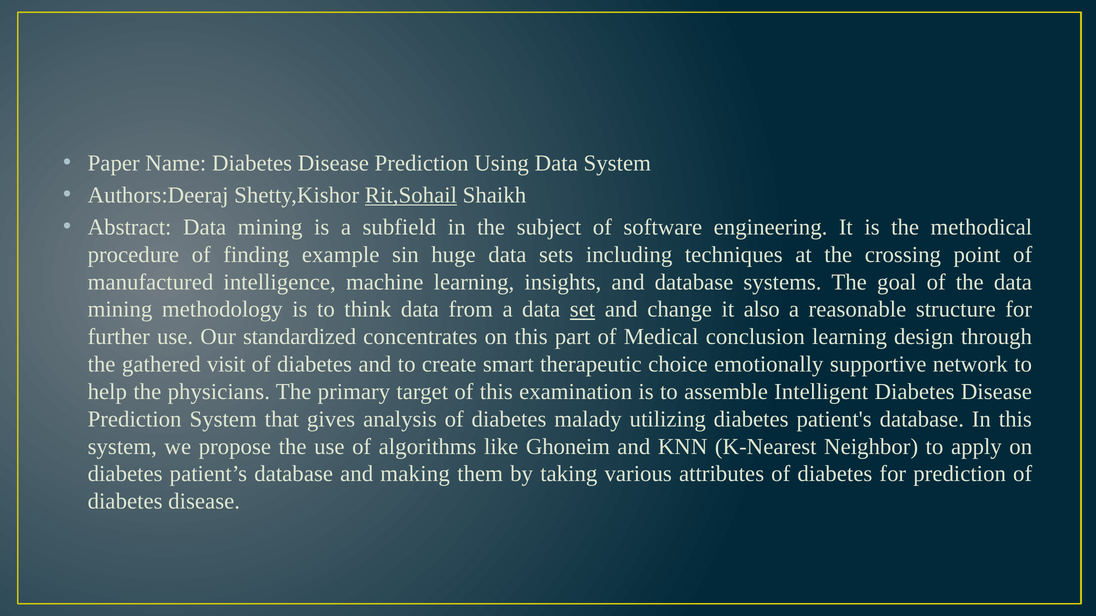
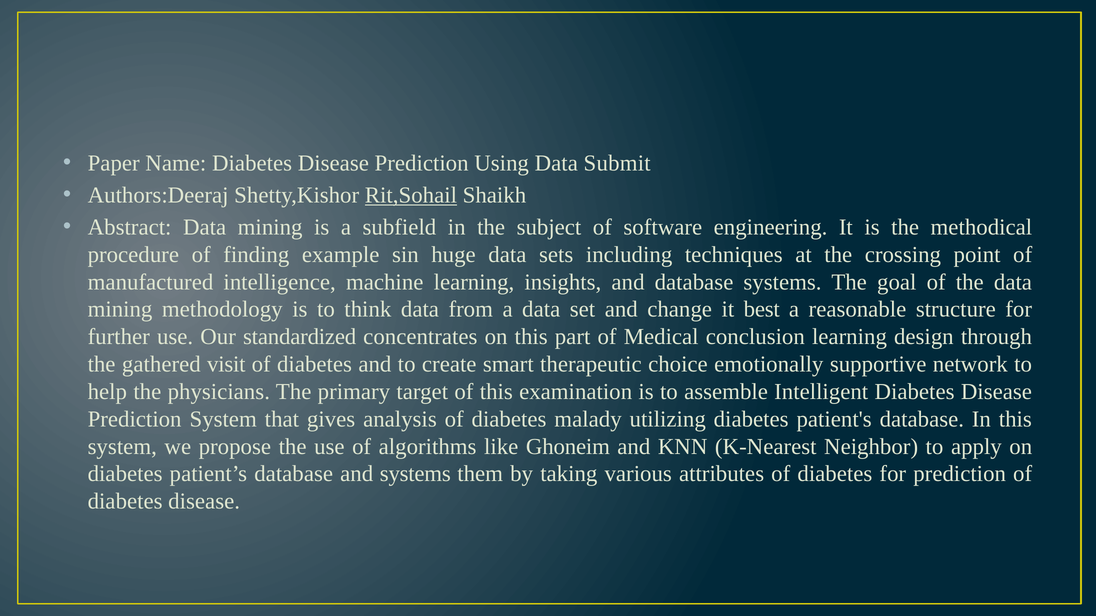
Data System: System -> Submit
set underline: present -> none
also: also -> best
and making: making -> systems
